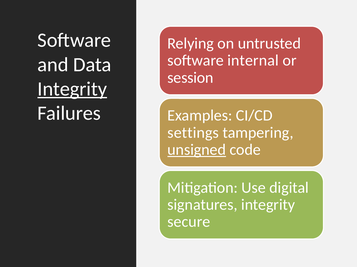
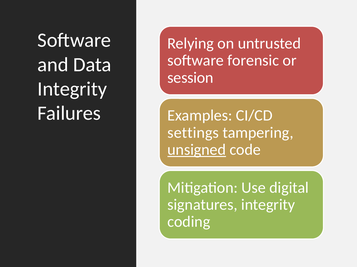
internal: internal -> forensic
Integrity at (72, 89) underline: present -> none
secure: secure -> coding
